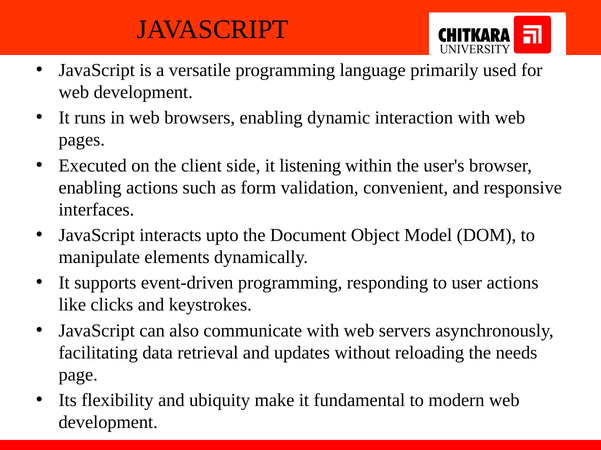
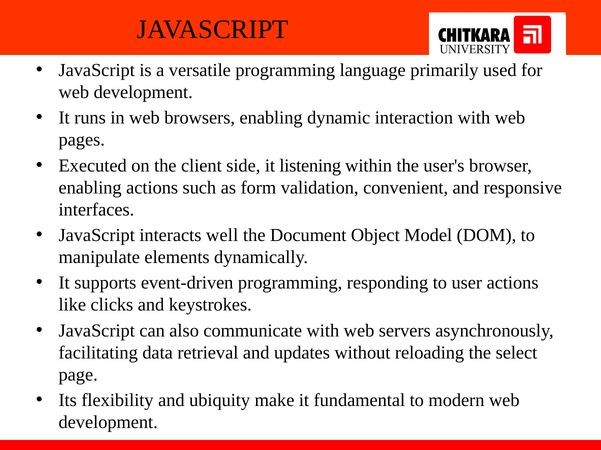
upto: upto -> well
needs: needs -> select
